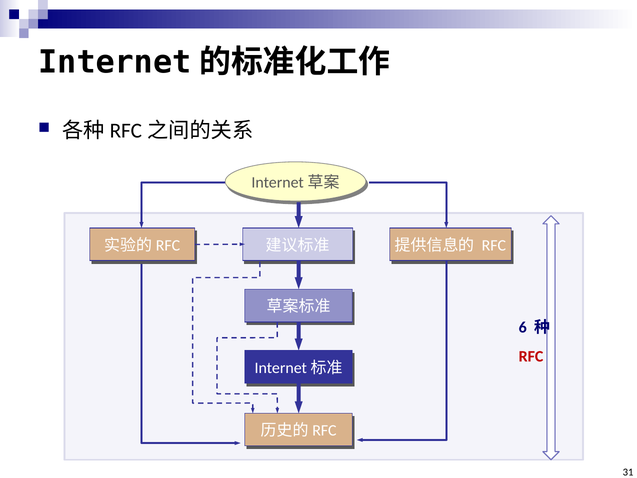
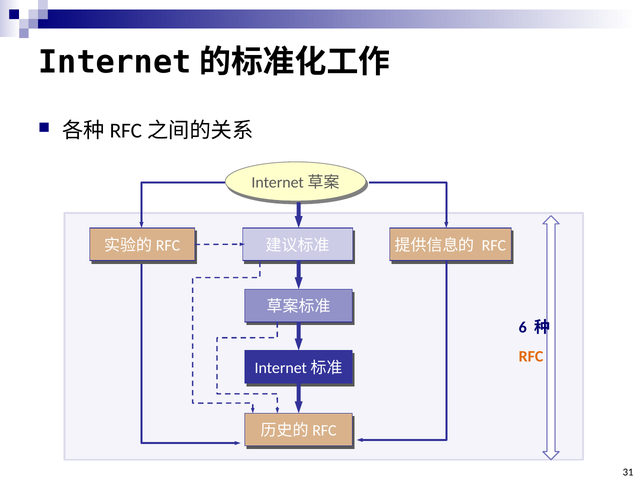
RFC at (531, 356) colour: red -> orange
